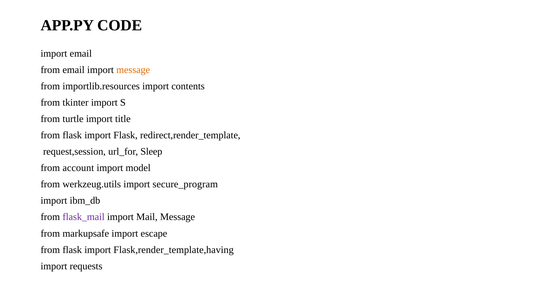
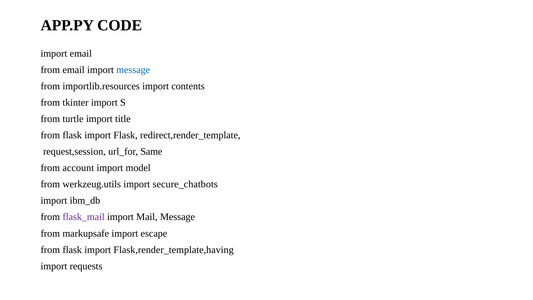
message at (133, 70) colour: orange -> blue
Sleep: Sleep -> Same
secure_program: secure_program -> secure_chatbots
